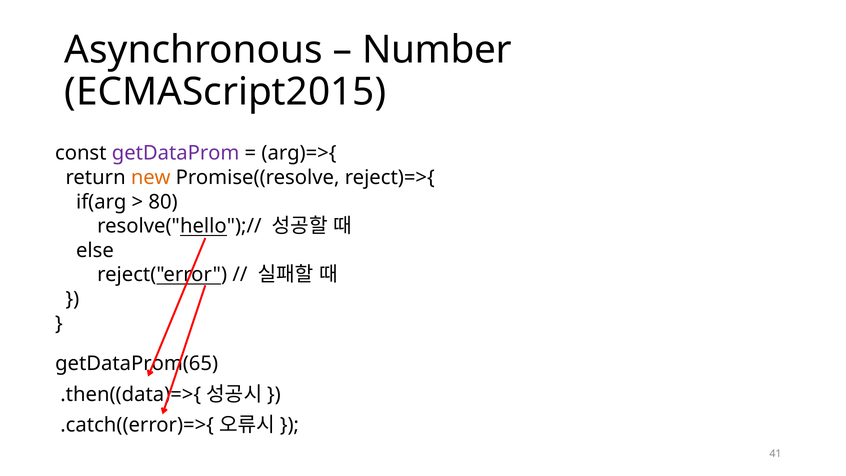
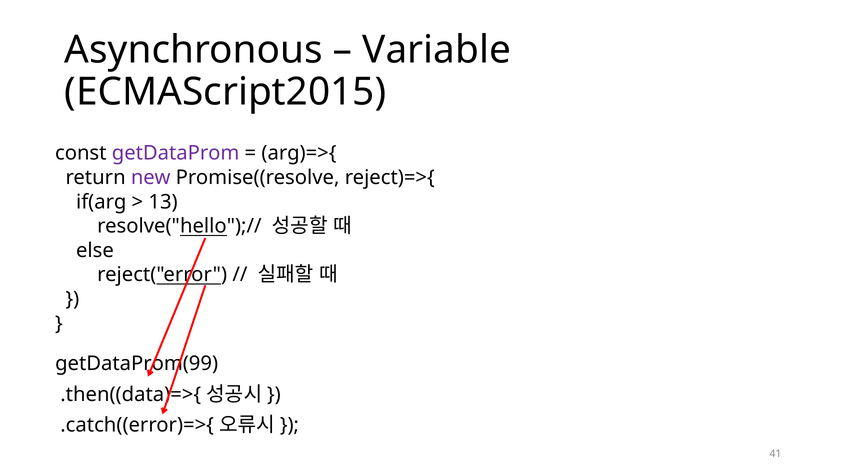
Number: Number -> Variable
new colour: orange -> purple
80: 80 -> 13
getDataProm(65: getDataProm(65 -> getDataProm(99
